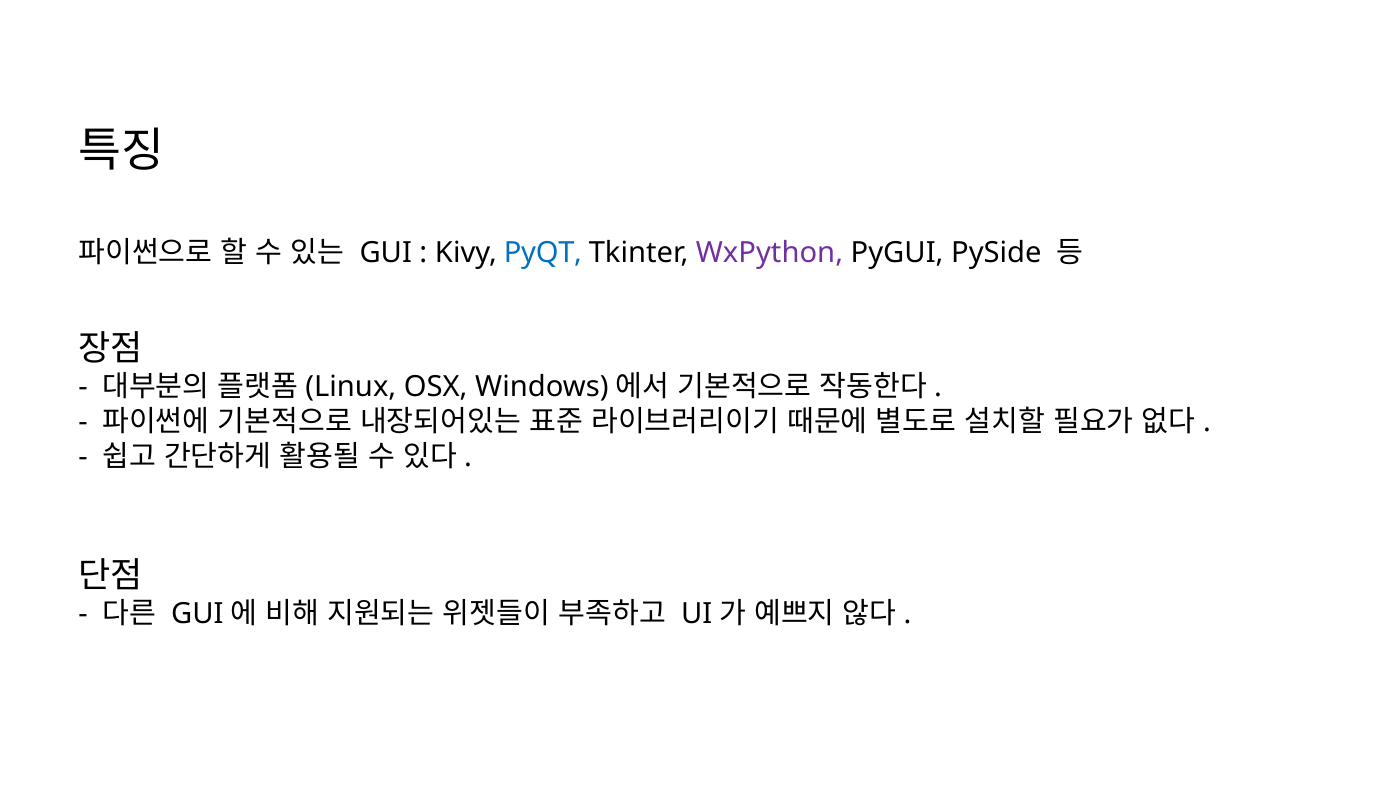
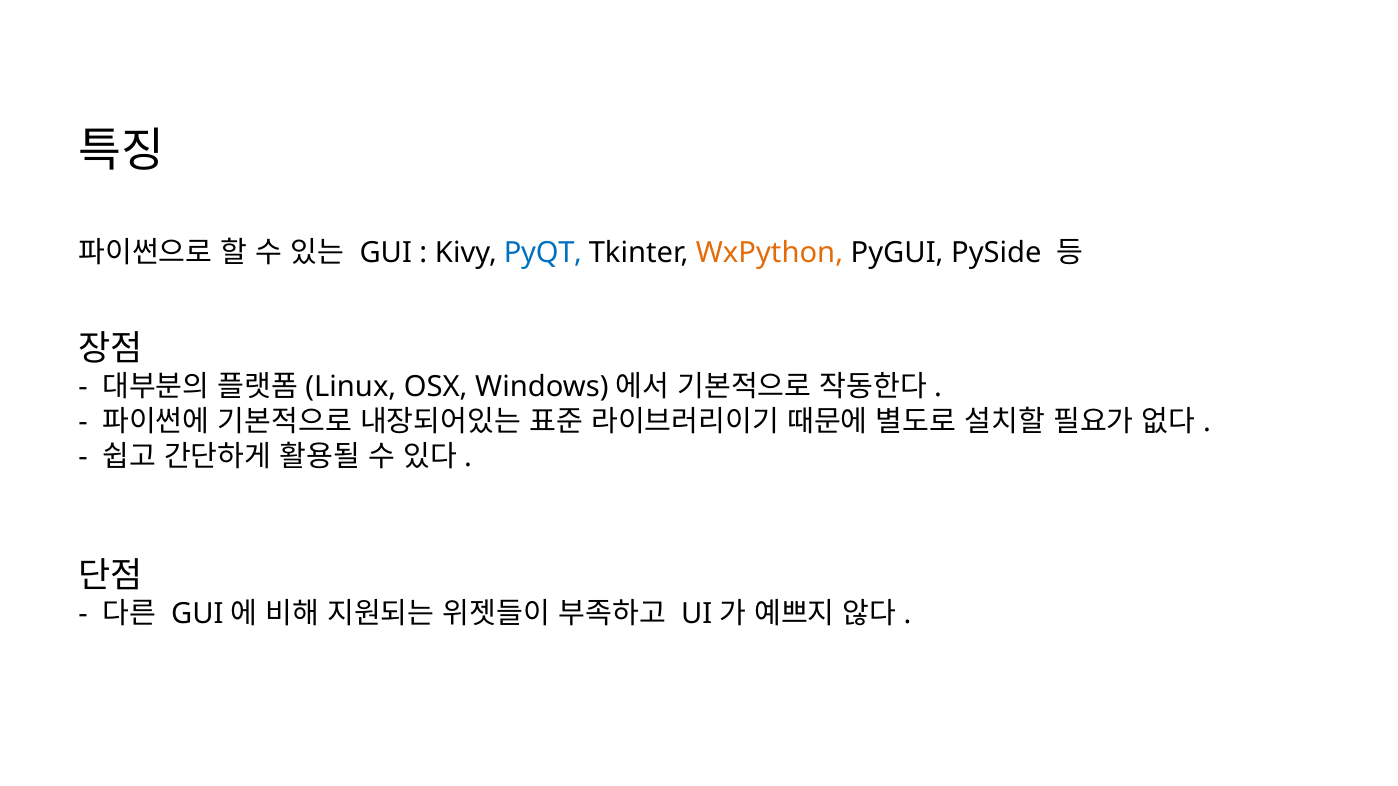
WxPython colour: purple -> orange
